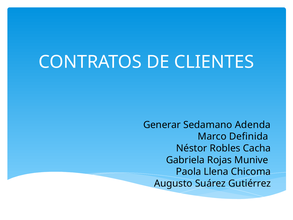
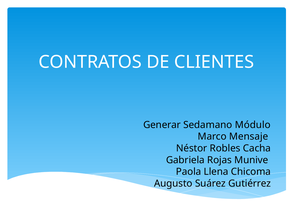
Adenda: Adenda -> Módulo
Definida: Definida -> Mensaje
